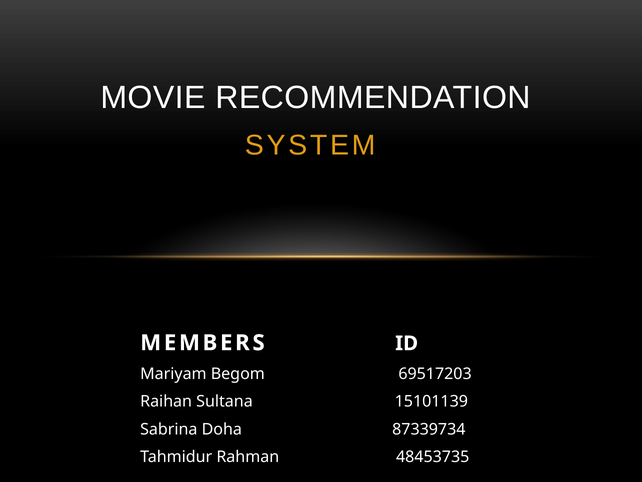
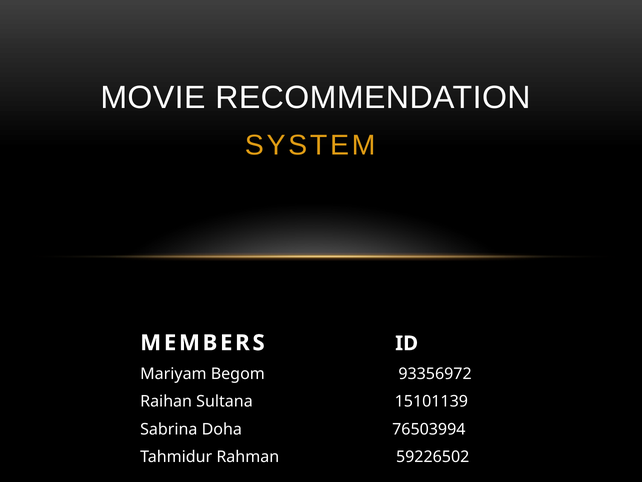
69517203: 69517203 -> 93356972
87339734: 87339734 -> 76503994
48453735: 48453735 -> 59226502
